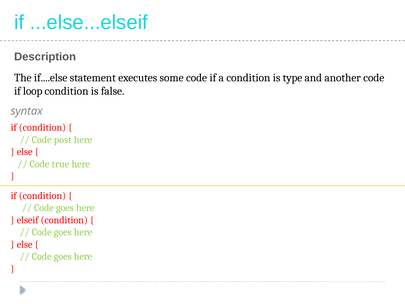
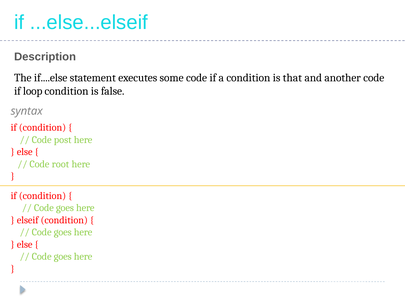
type: type -> that
true: true -> root
